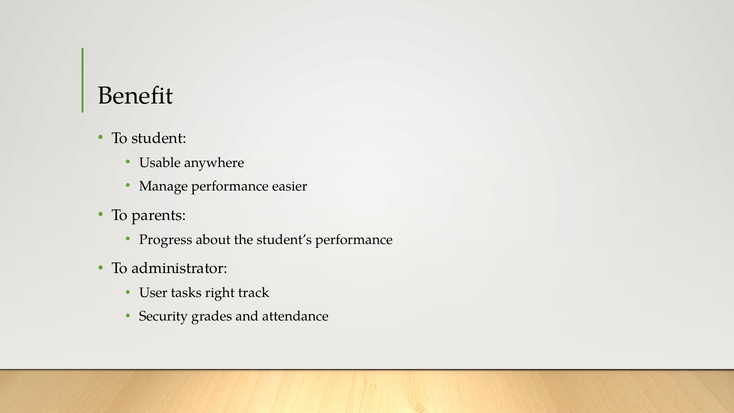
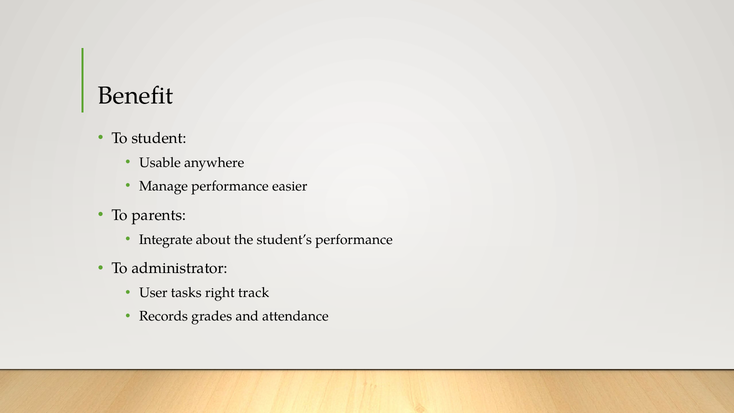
Progress: Progress -> Integrate
Security: Security -> Records
